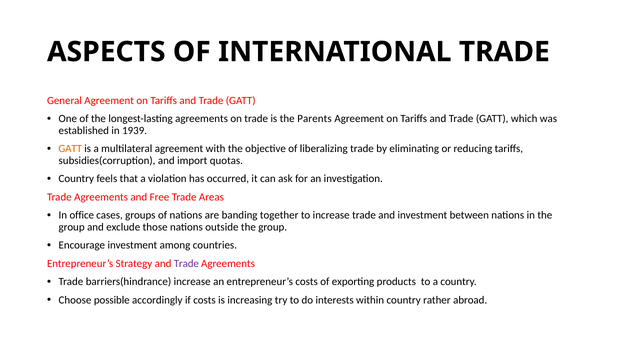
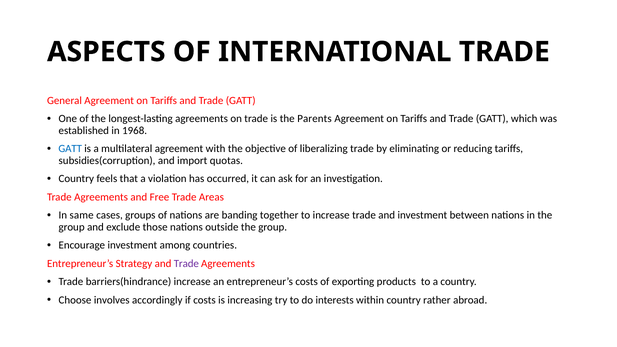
1939: 1939 -> 1968
GATT at (70, 149) colour: orange -> blue
office: office -> same
possible: possible -> involves
